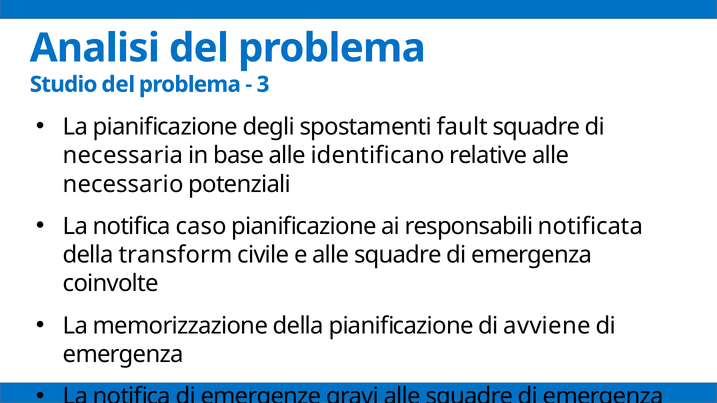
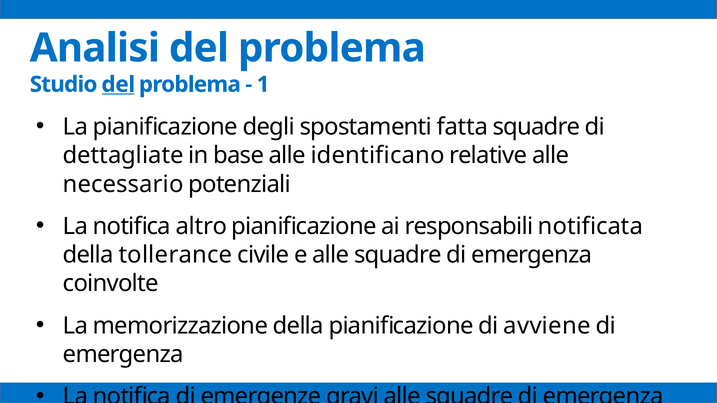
del at (118, 85) underline: none -> present
3: 3 -> 1
fault: fault -> fatta
necessaria: necessaria -> dettagliate
caso: caso -> altro
transform: transform -> tollerance
